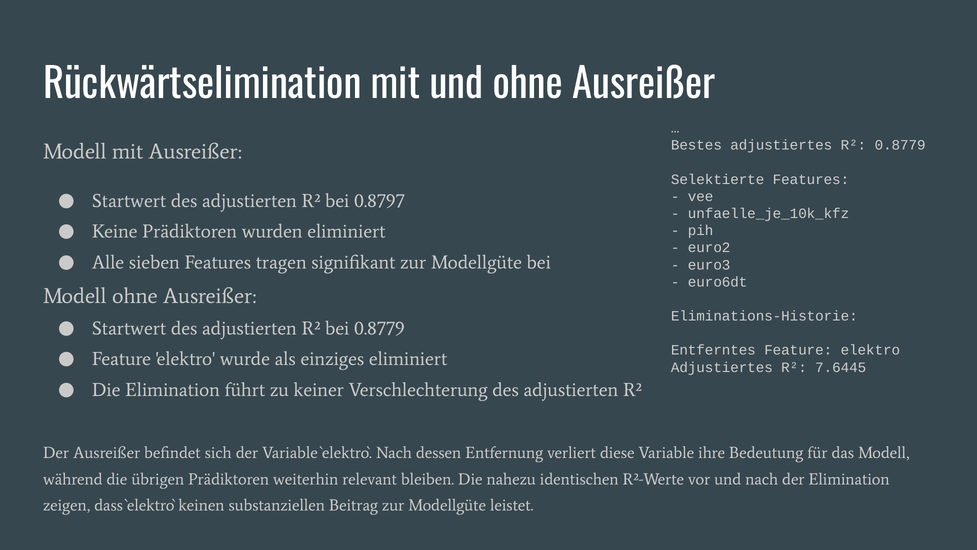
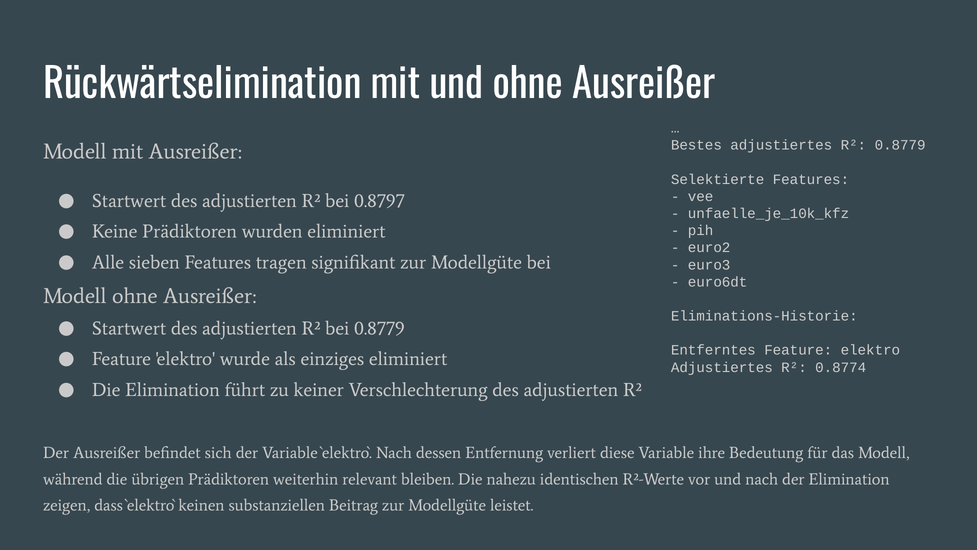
7.6445: 7.6445 -> 0.8774
